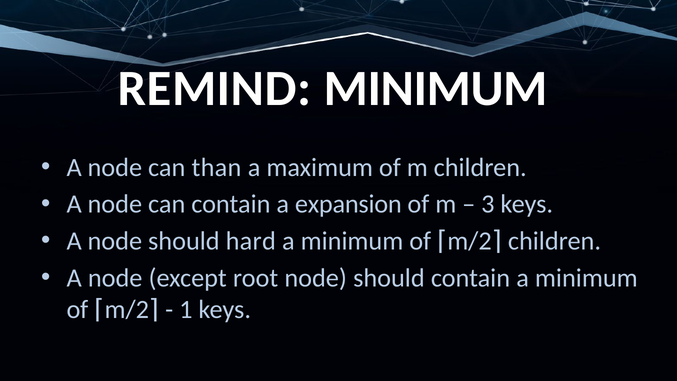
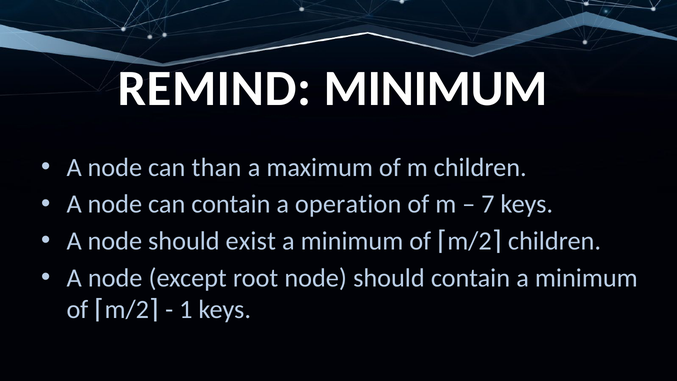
expansion: expansion -> operation
3: 3 -> 7
hard: hard -> exist
